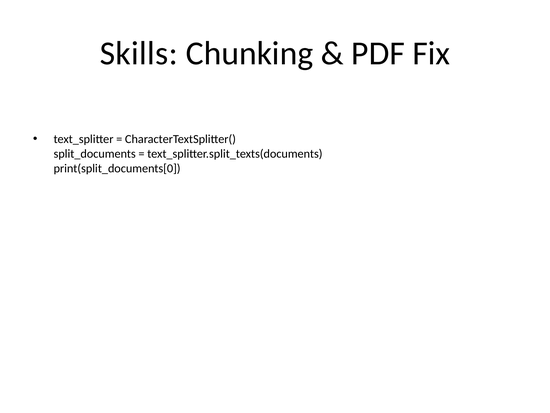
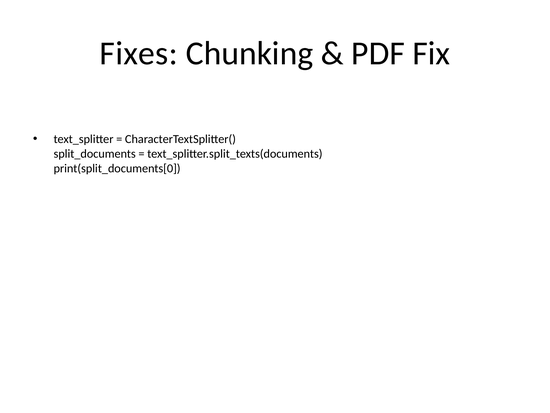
Skills: Skills -> Fixes
